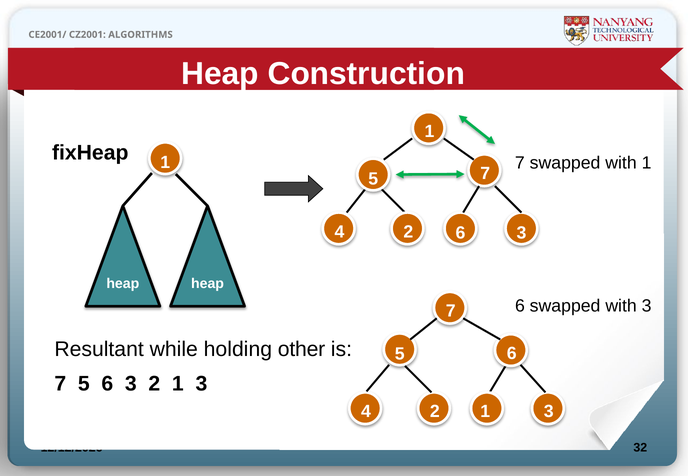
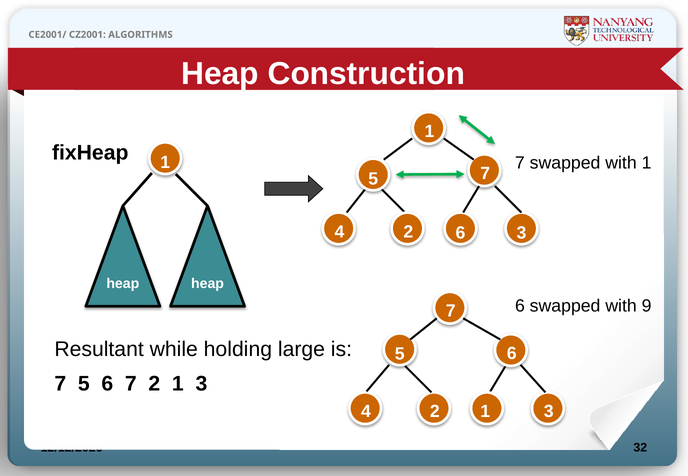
with 3: 3 -> 9
other: other -> large
3 at (131, 384): 3 -> 7
